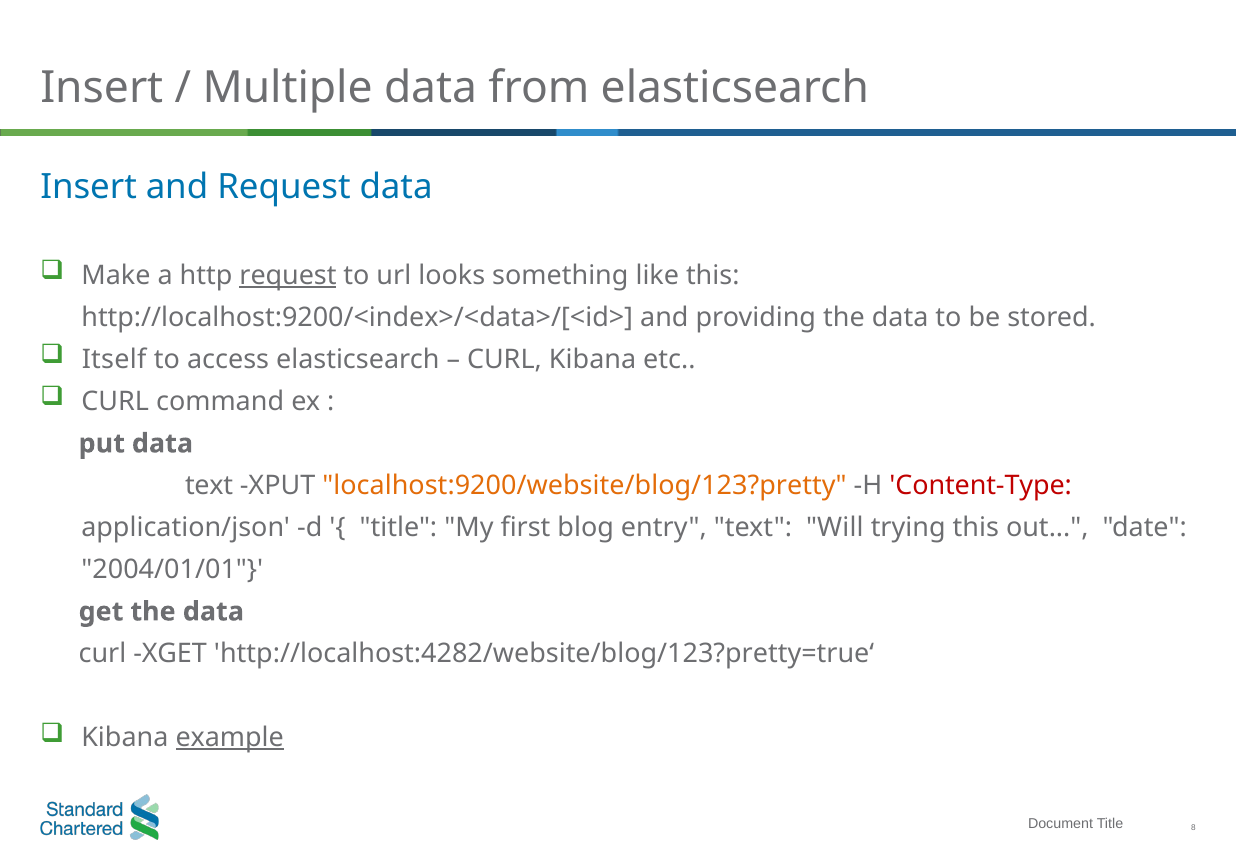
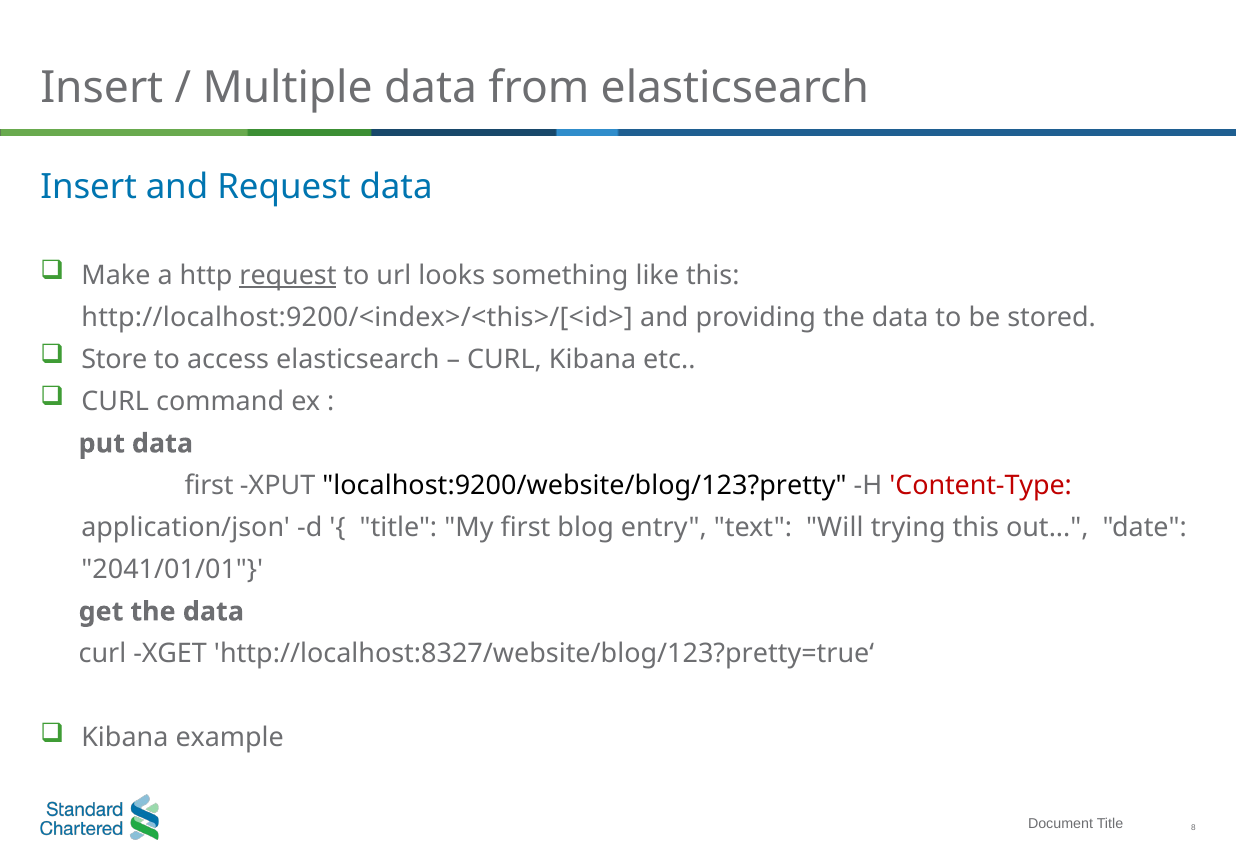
http://localhost:9200/<index>/<data>/[<id>: http://localhost:9200/<index>/<data>/[<id> -> http://localhost:9200/<index>/<this>/[<id>
Itself: Itself -> Store
text at (209, 486): text -> first
localhost:9200/website/blog/123?pretty colour: orange -> black
2004/01/01: 2004/01/01 -> 2041/01/01
http://localhost:4282/website/blog/123?pretty=true‘: http://localhost:4282/website/blog/123?pretty=true‘ -> http://localhost:8327/website/blog/123?pretty=true‘
example underline: present -> none
